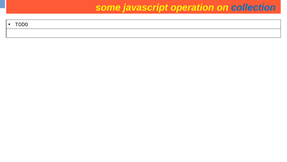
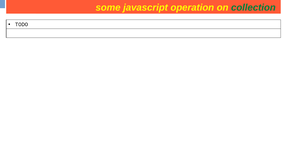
collection at (253, 7) colour: blue -> green
